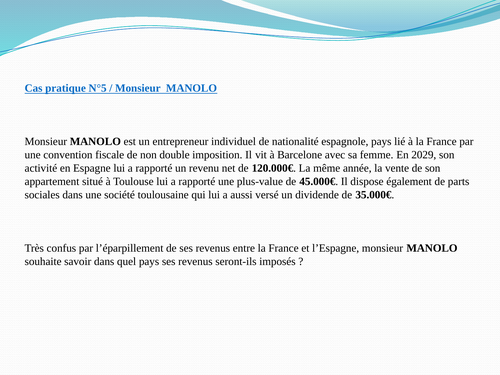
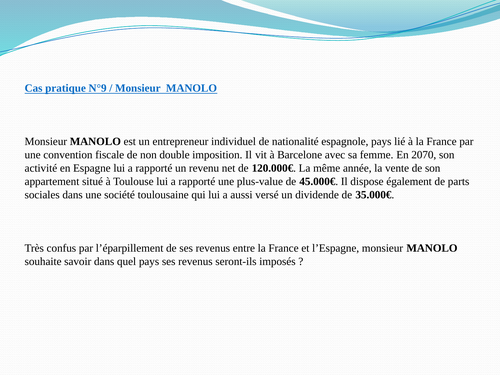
N°5: N°5 -> N°9
2029: 2029 -> 2070
